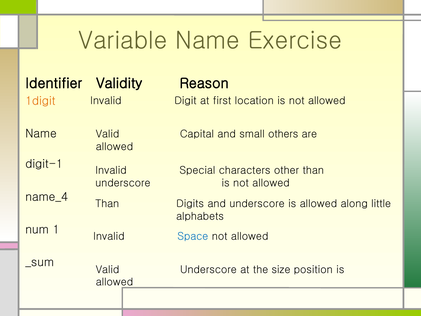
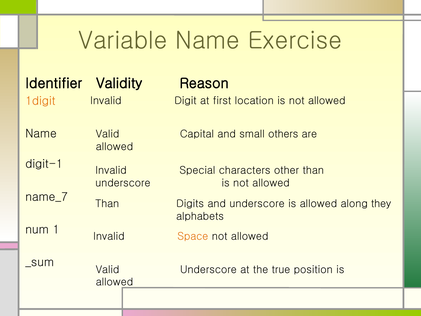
name_4: name_4 -> name_7
little: little -> they
Space colour: blue -> orange
size: size -> true
